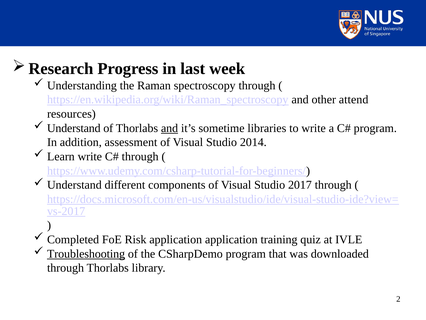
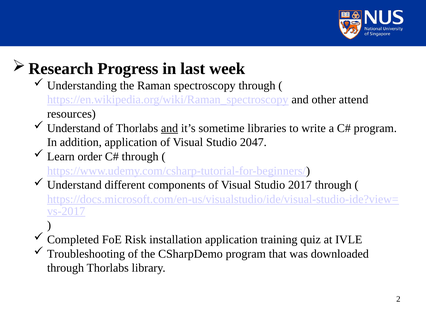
addition assessment: assessment -> application
2014: 2014 -> 2047
Learn write: write -> order
Risk application: application -> installation
Troubleshooting underline: present -> none
